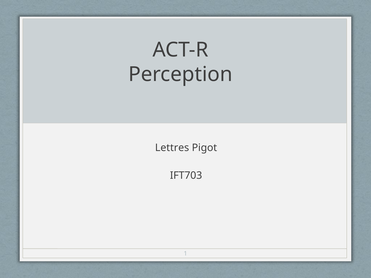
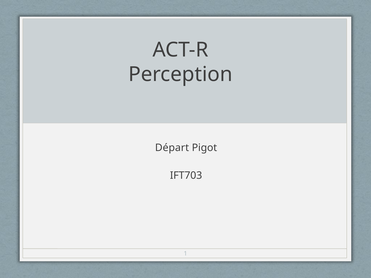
Lettres: Lettres -> Départ
